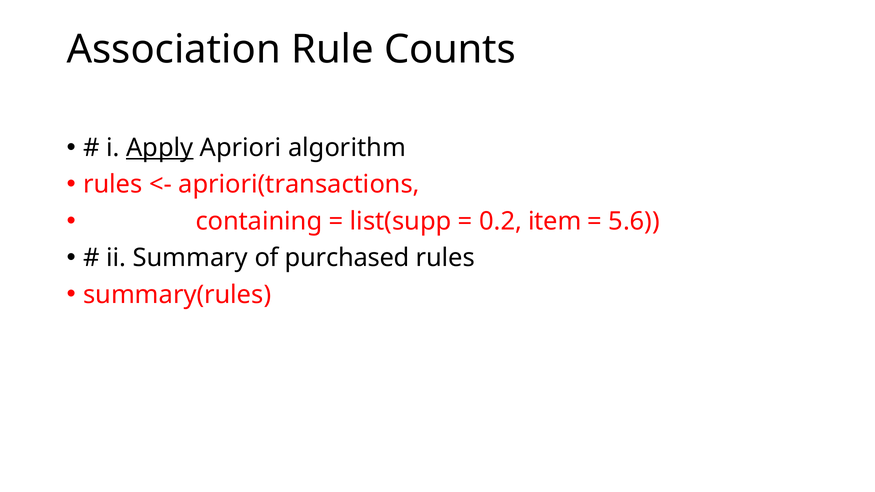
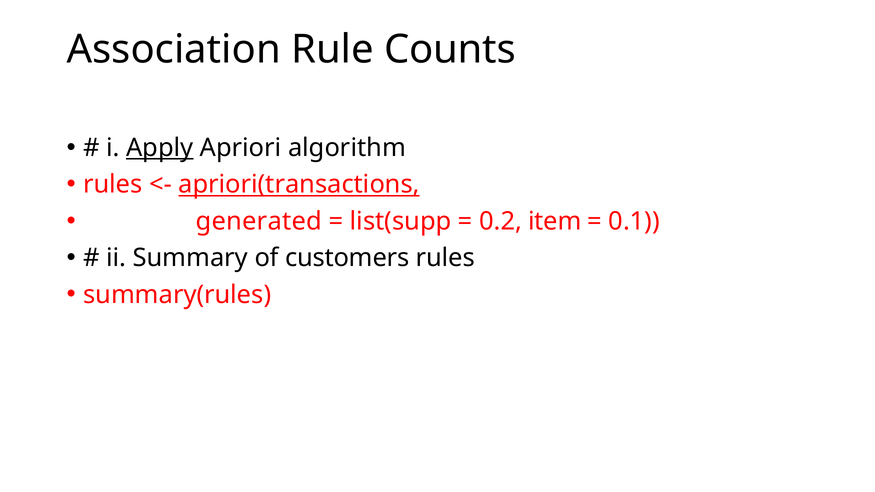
apriori(transactions underline: none -> present
containing: containing -> generated
5.6: 5.6 -> 0.1
purchased: purchased -> customers
